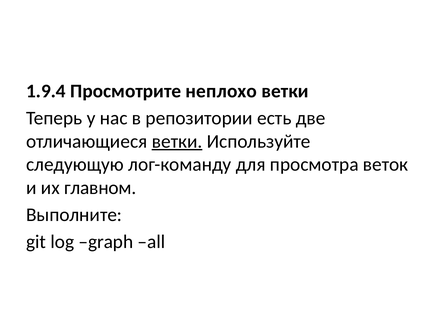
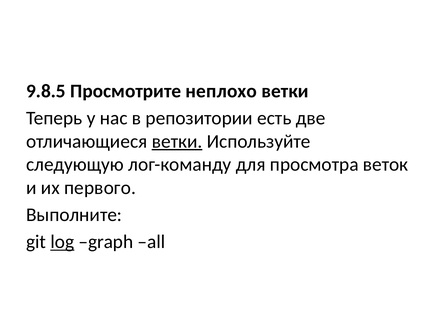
1.9.4: 1.9.4 -> 9.8.5
главном: главном -> первого
log underline: none -> present
